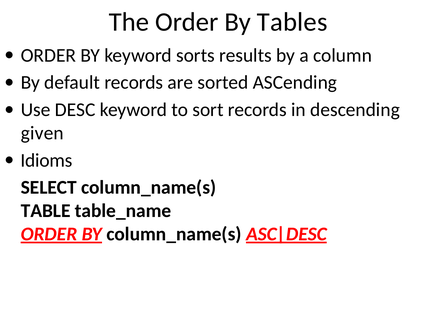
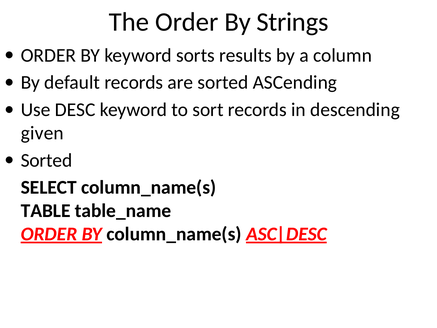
Tables: Tables -> Strings
Idioms at (47, 160): Idioms -> Sorted
